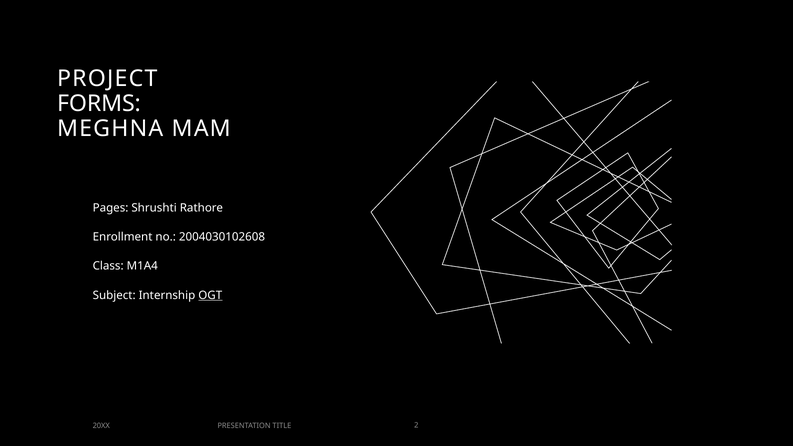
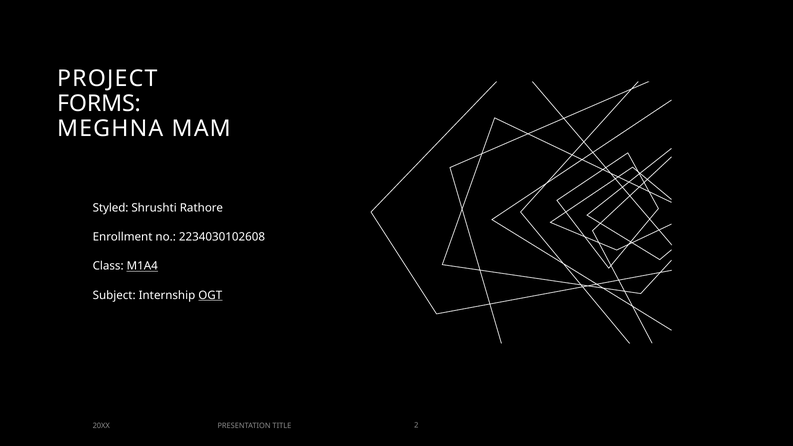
Pages: Pages -> Styled
2004030102608: 2004030102608 -> 2234030102608
M1A4 underline: none -> present
